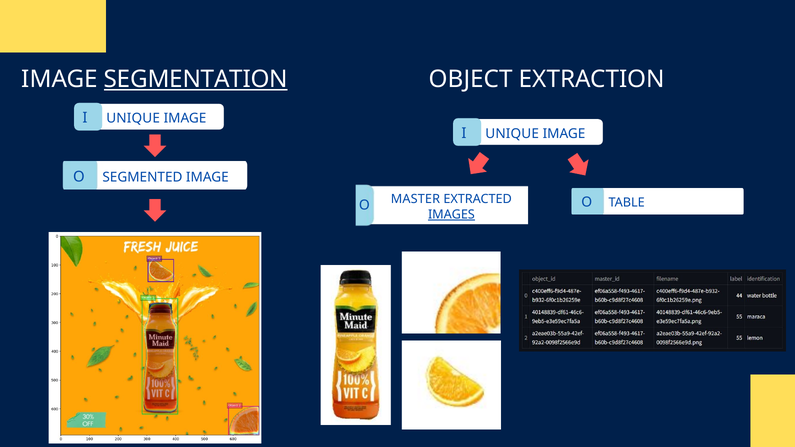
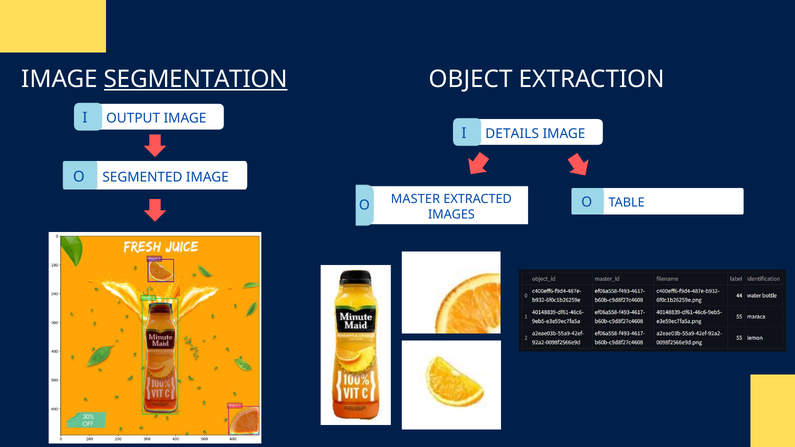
UNIQUE at (133, 119): UNIQUE -> OUTPUT
UNIQUE at (512, 134): UNIQUE -> DETAILS
IMAGES underline: present -> none
